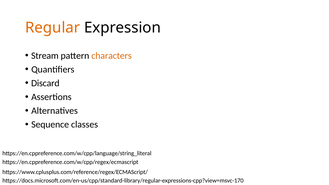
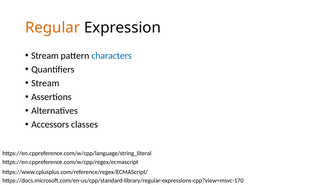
characters colour: orange -> blue
Discard at (45, 83): Discard -> Stream
Sequence: Sequence -> Accessors
